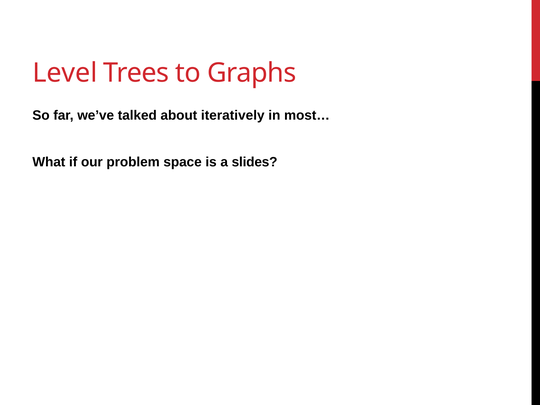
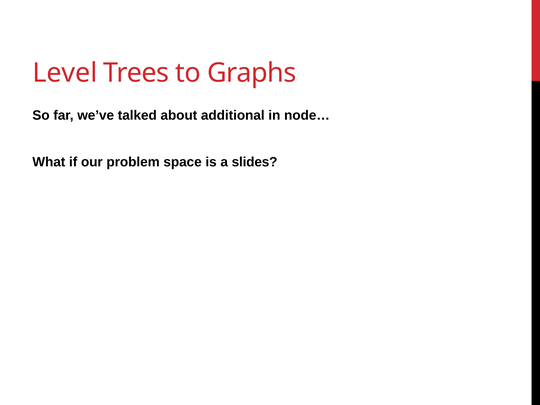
iteratively: iteratively -> additional
most…: most… -> node…
